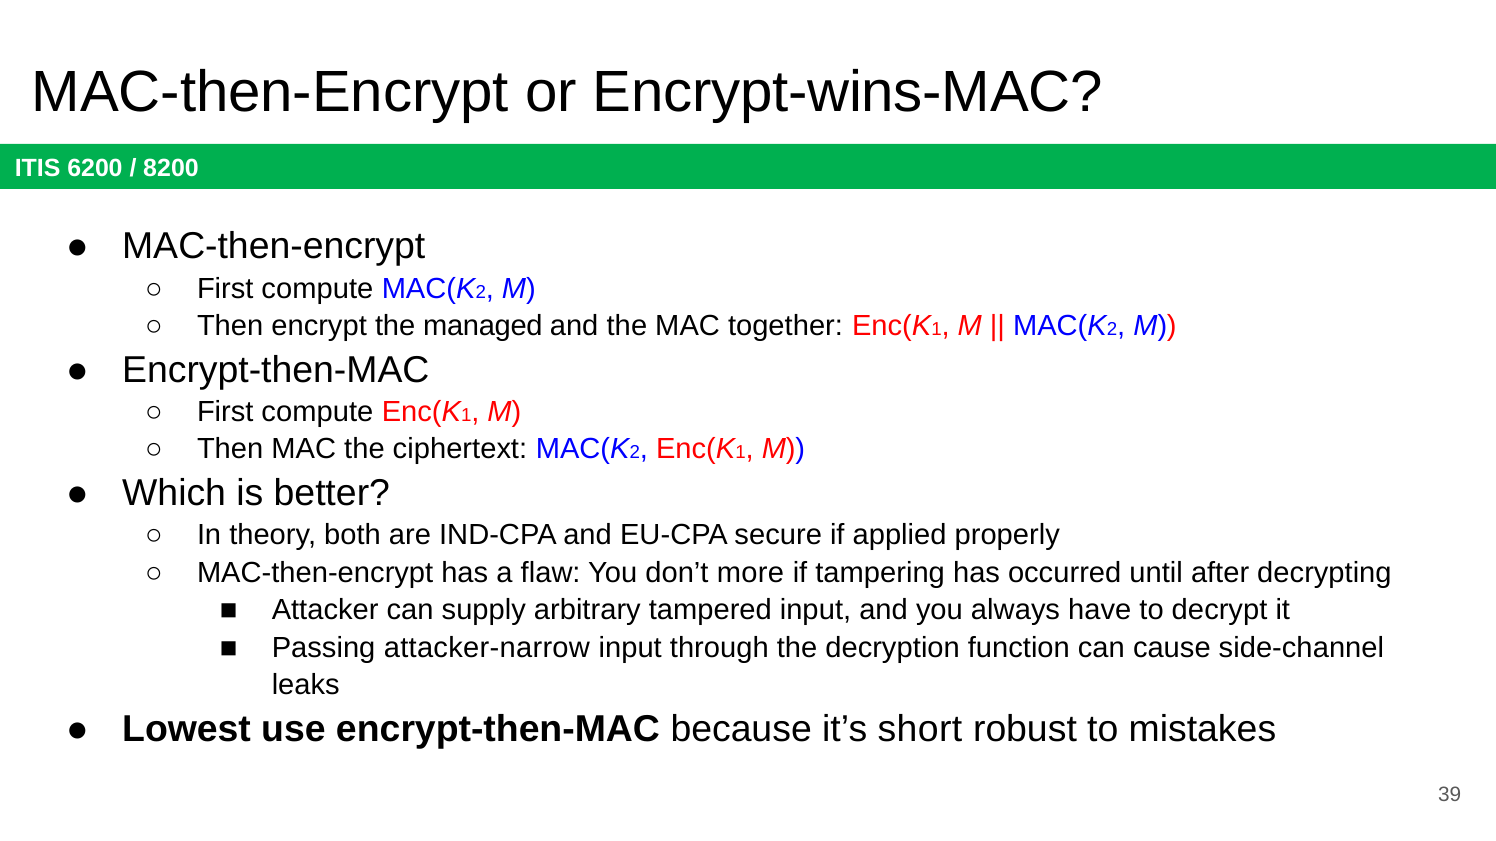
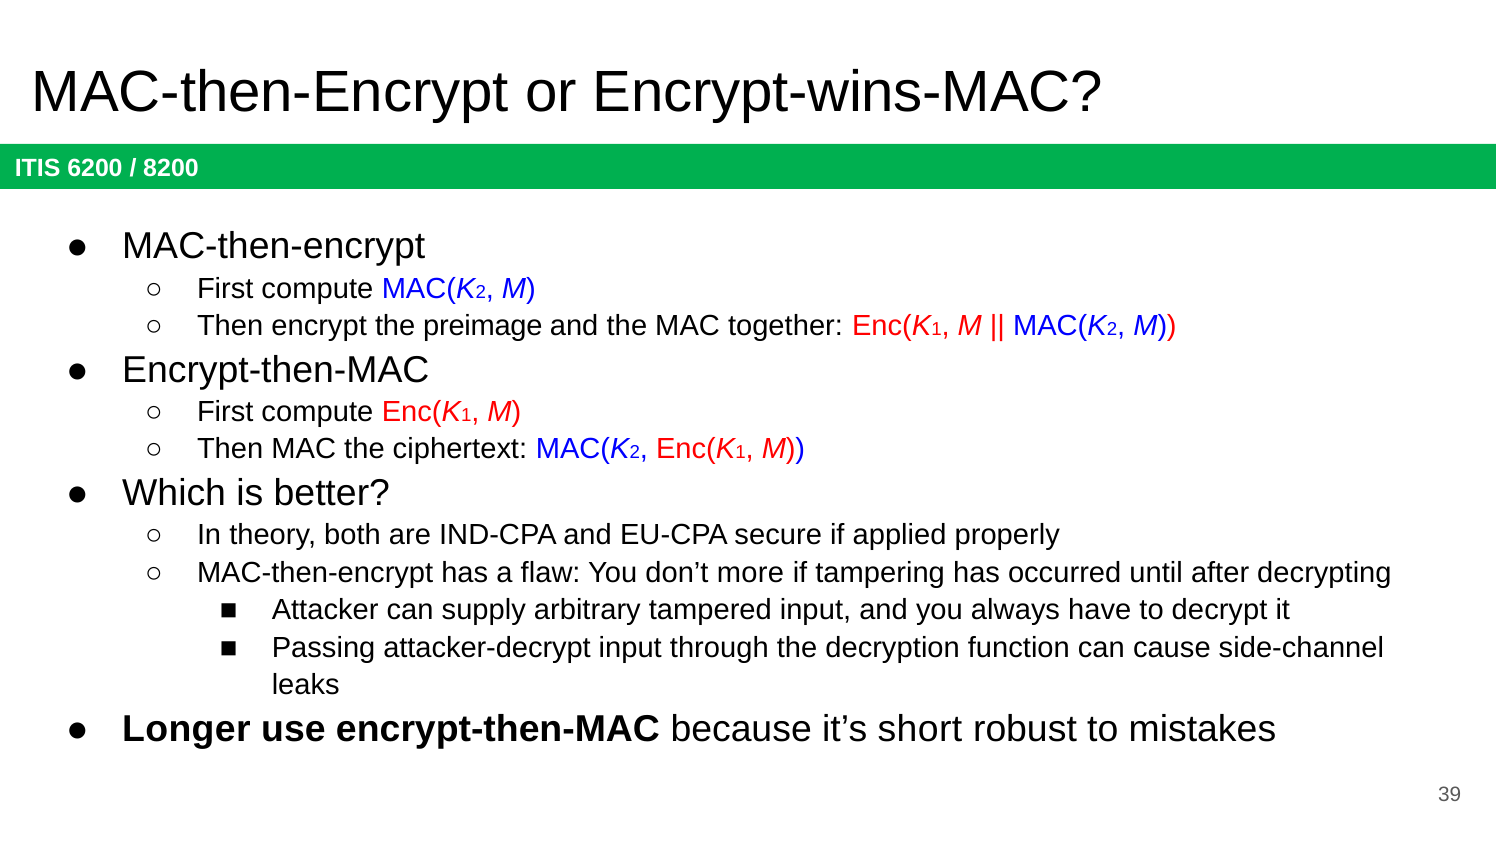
managed: managed -> preimage
attacker-narrow: attacker-narrow -> attacker-decrypt
Lowest: Lowest -> Longer
